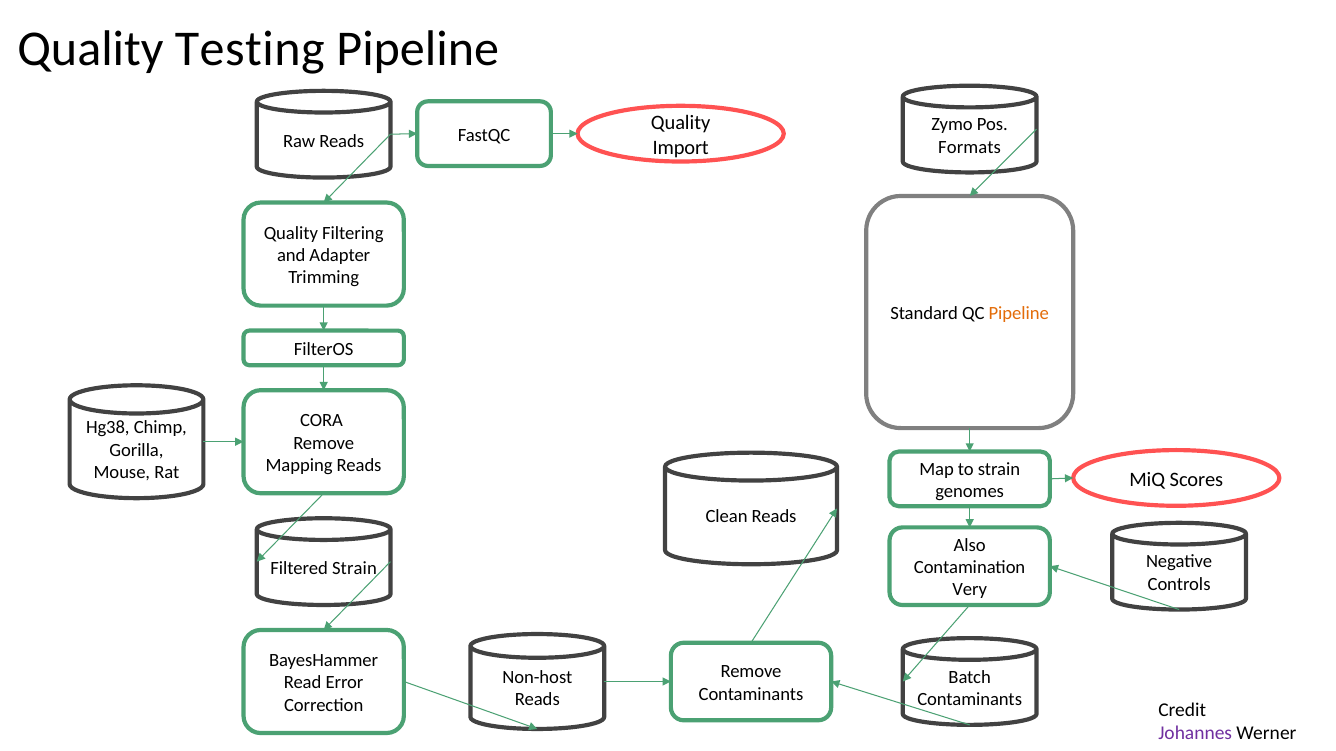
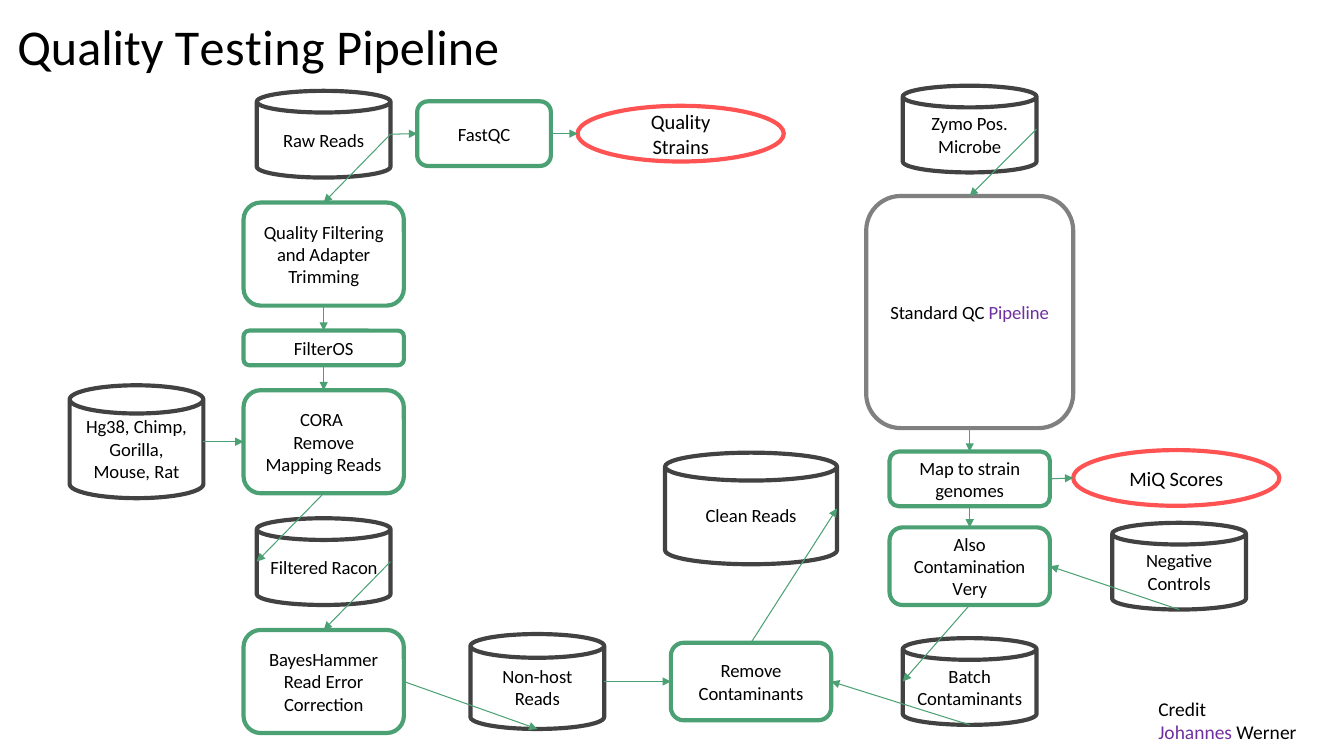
Import: Import -> Strains
Formats: Formats -> Microbe
Pipeline at (1019, 313) colour: orange -> purple
Filtered Strain: Strain -> Racon
